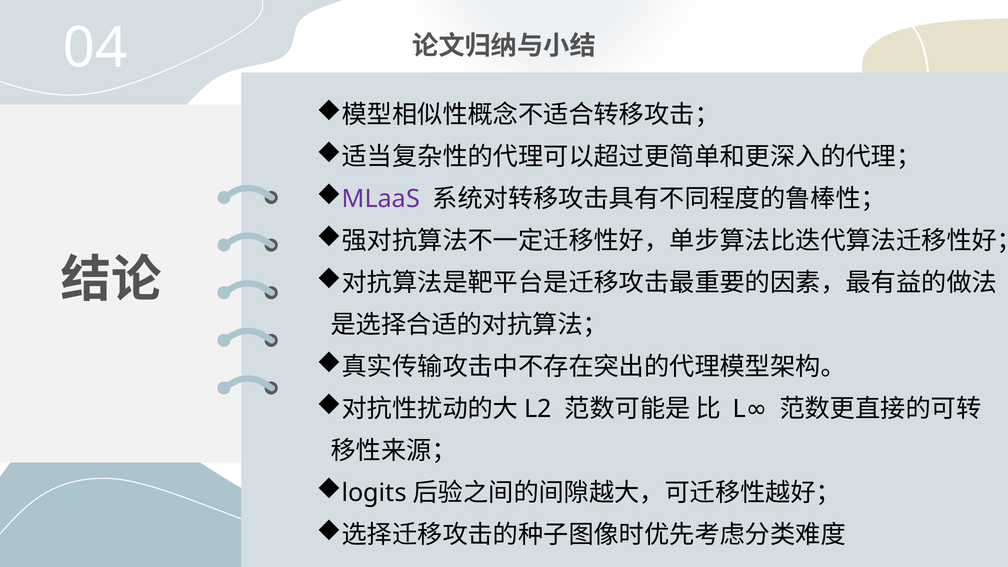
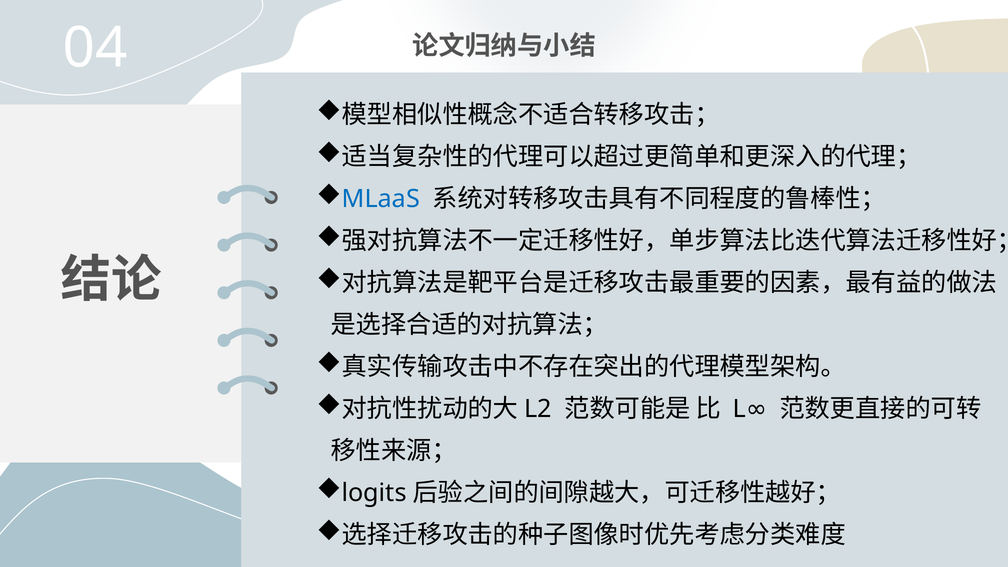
MLaaS colour: purple -> blue
